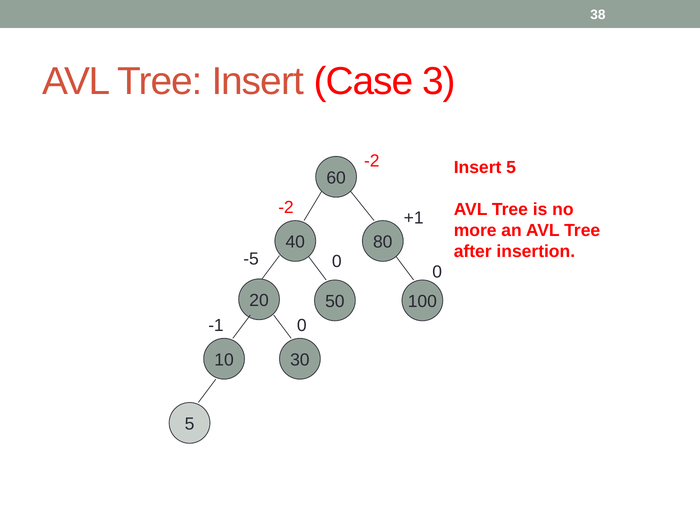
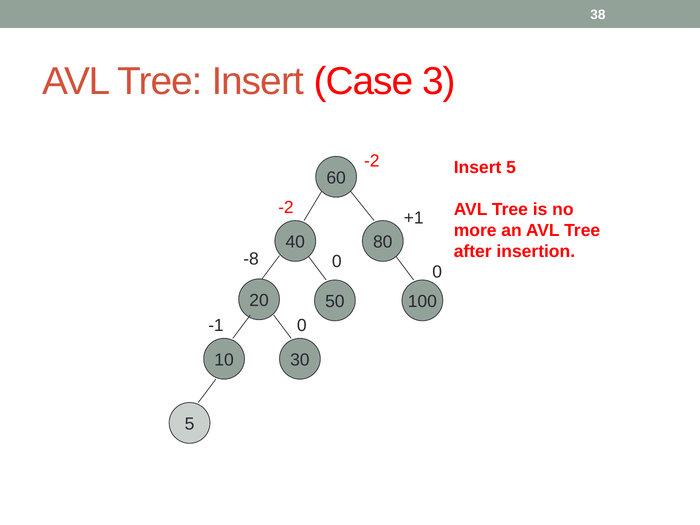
-5: -5 -> -8
